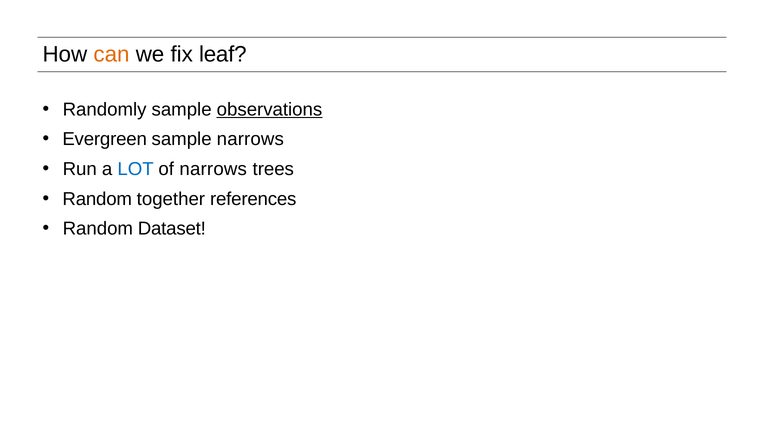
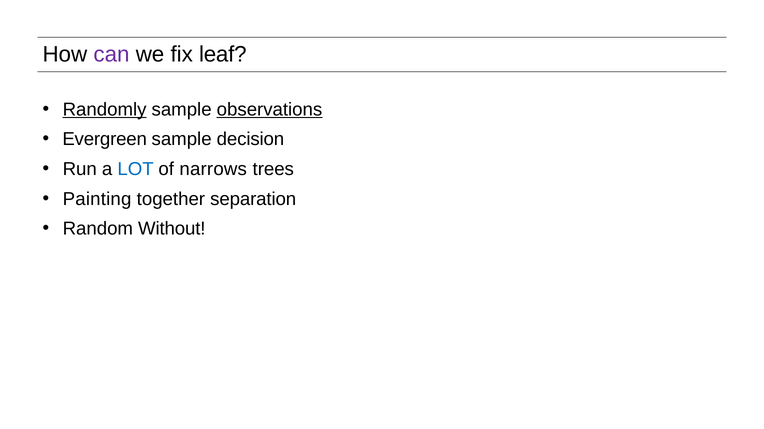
can colour: orange -> purple
Randomly underline: none -> present
sample narrows: narrows -> decision
Random at (97, 199): Random -> Painting
references: references -> separation
Dataset: Dataset -> Without
